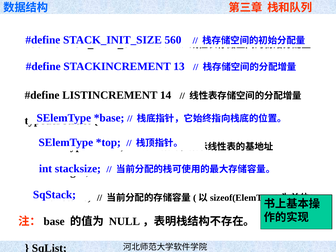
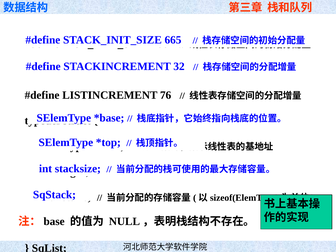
560: 560 -> 665
13: 13 -> 32
14: 14 -> 76
